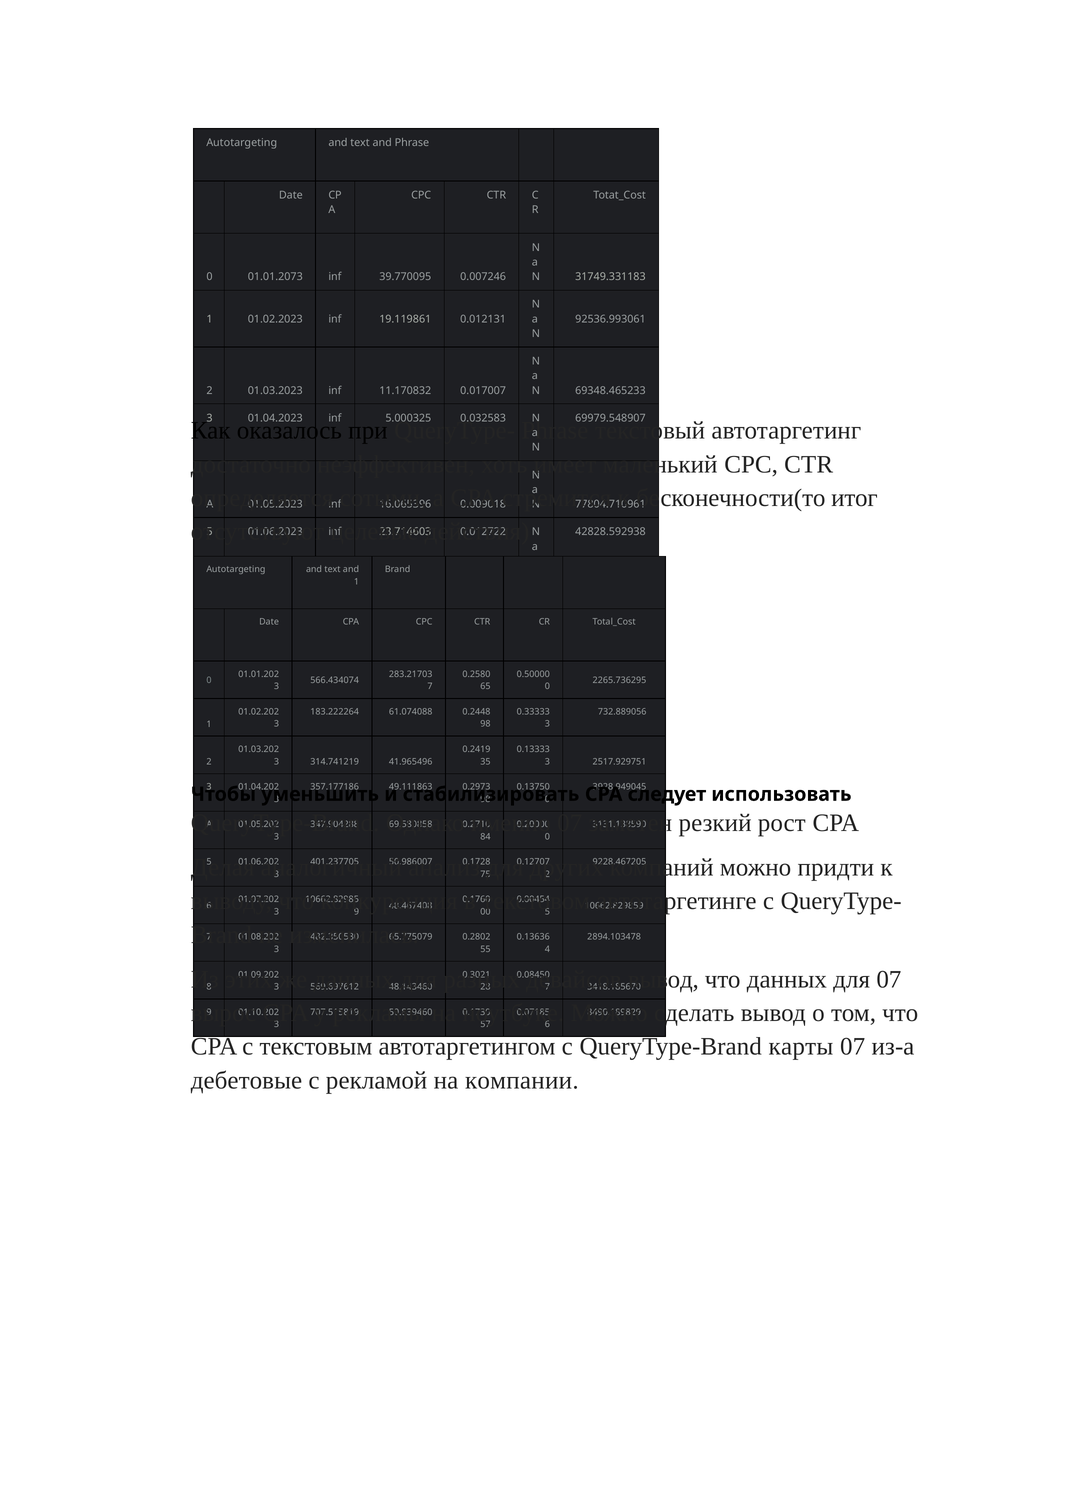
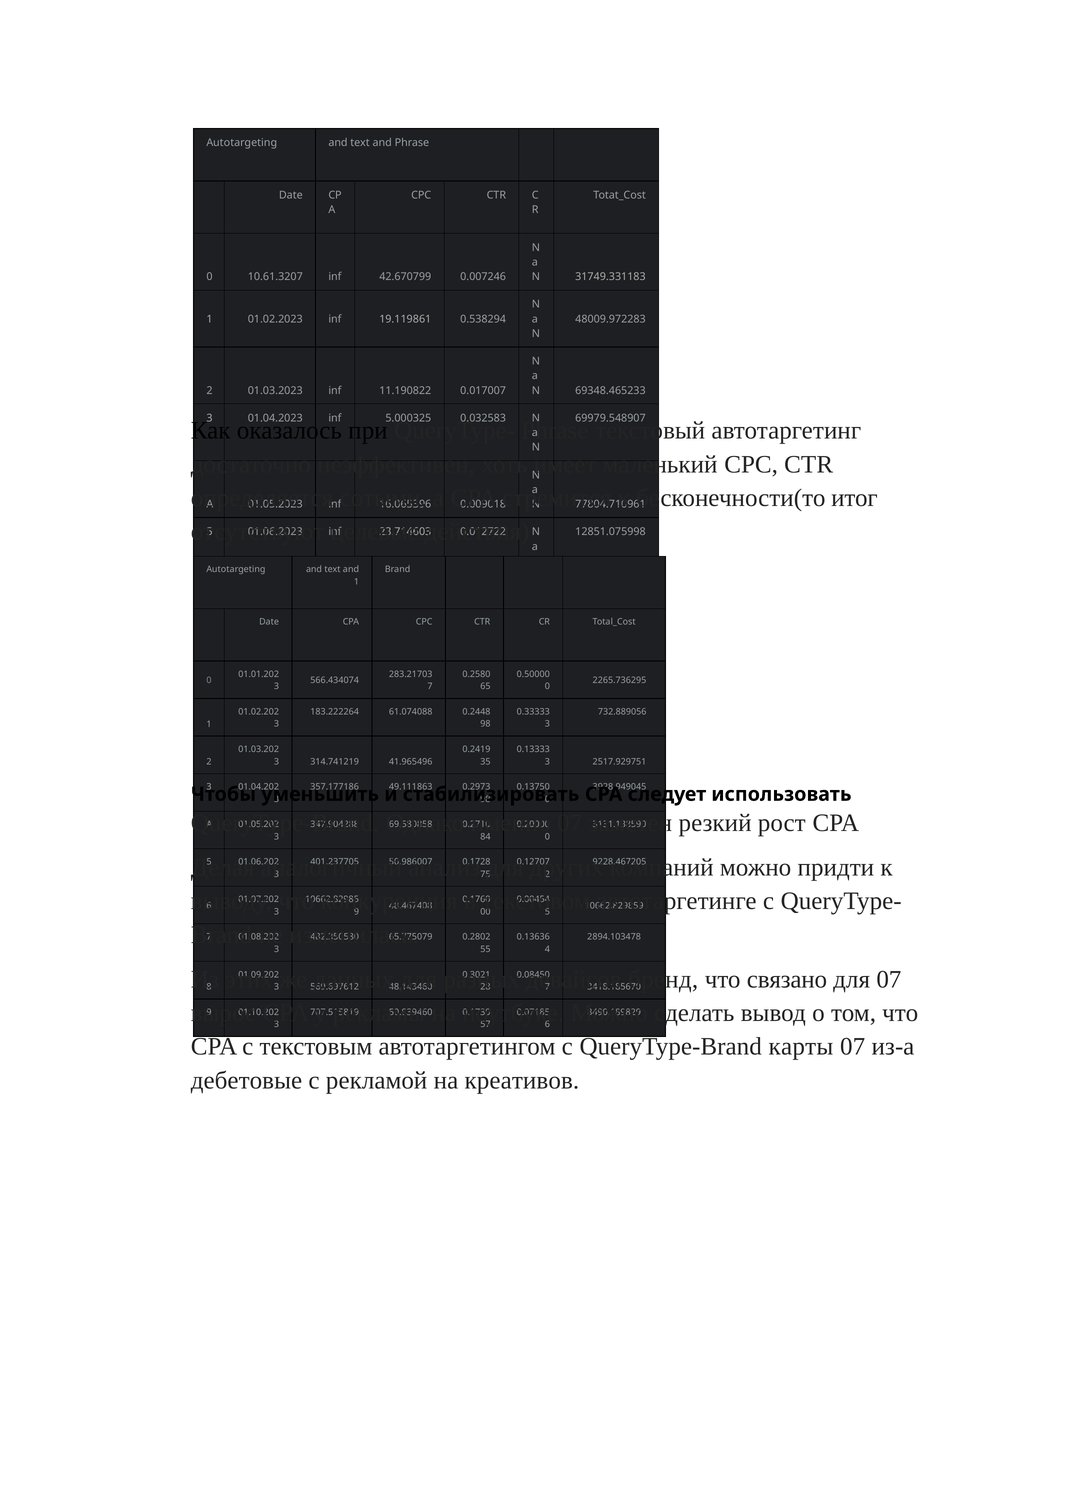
01.01.2073: 01.01.2073 -> 10.61.3207
39.770095: 39.770095 -> 42.670799
0.012131: 0.012131 -> 0.538294
92536.993061: 92536.993061 -> 48009.972283
11.170832: 11.170832 -> 11.190822
42828.592938: 42828.592938 -> 12851.075998
вывод at (663, 979): вывод -> бренд
что данных: данных -> связано
компании: компании -> креативов
